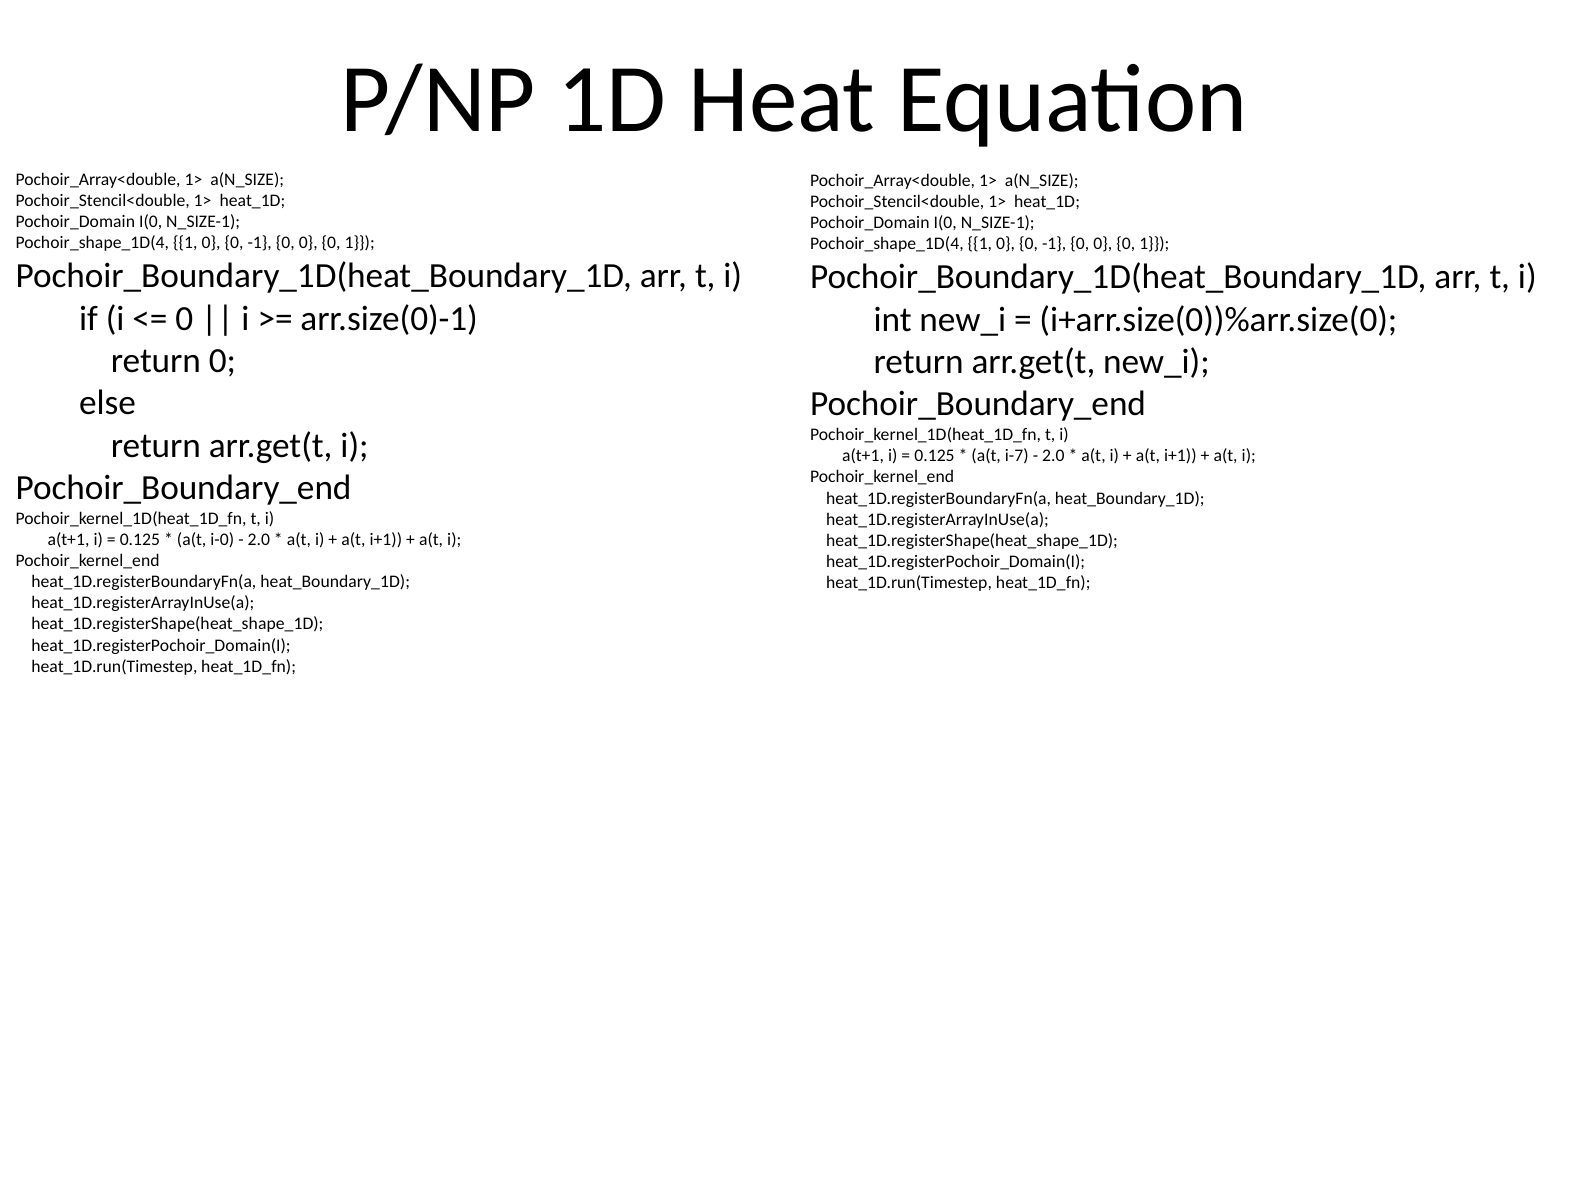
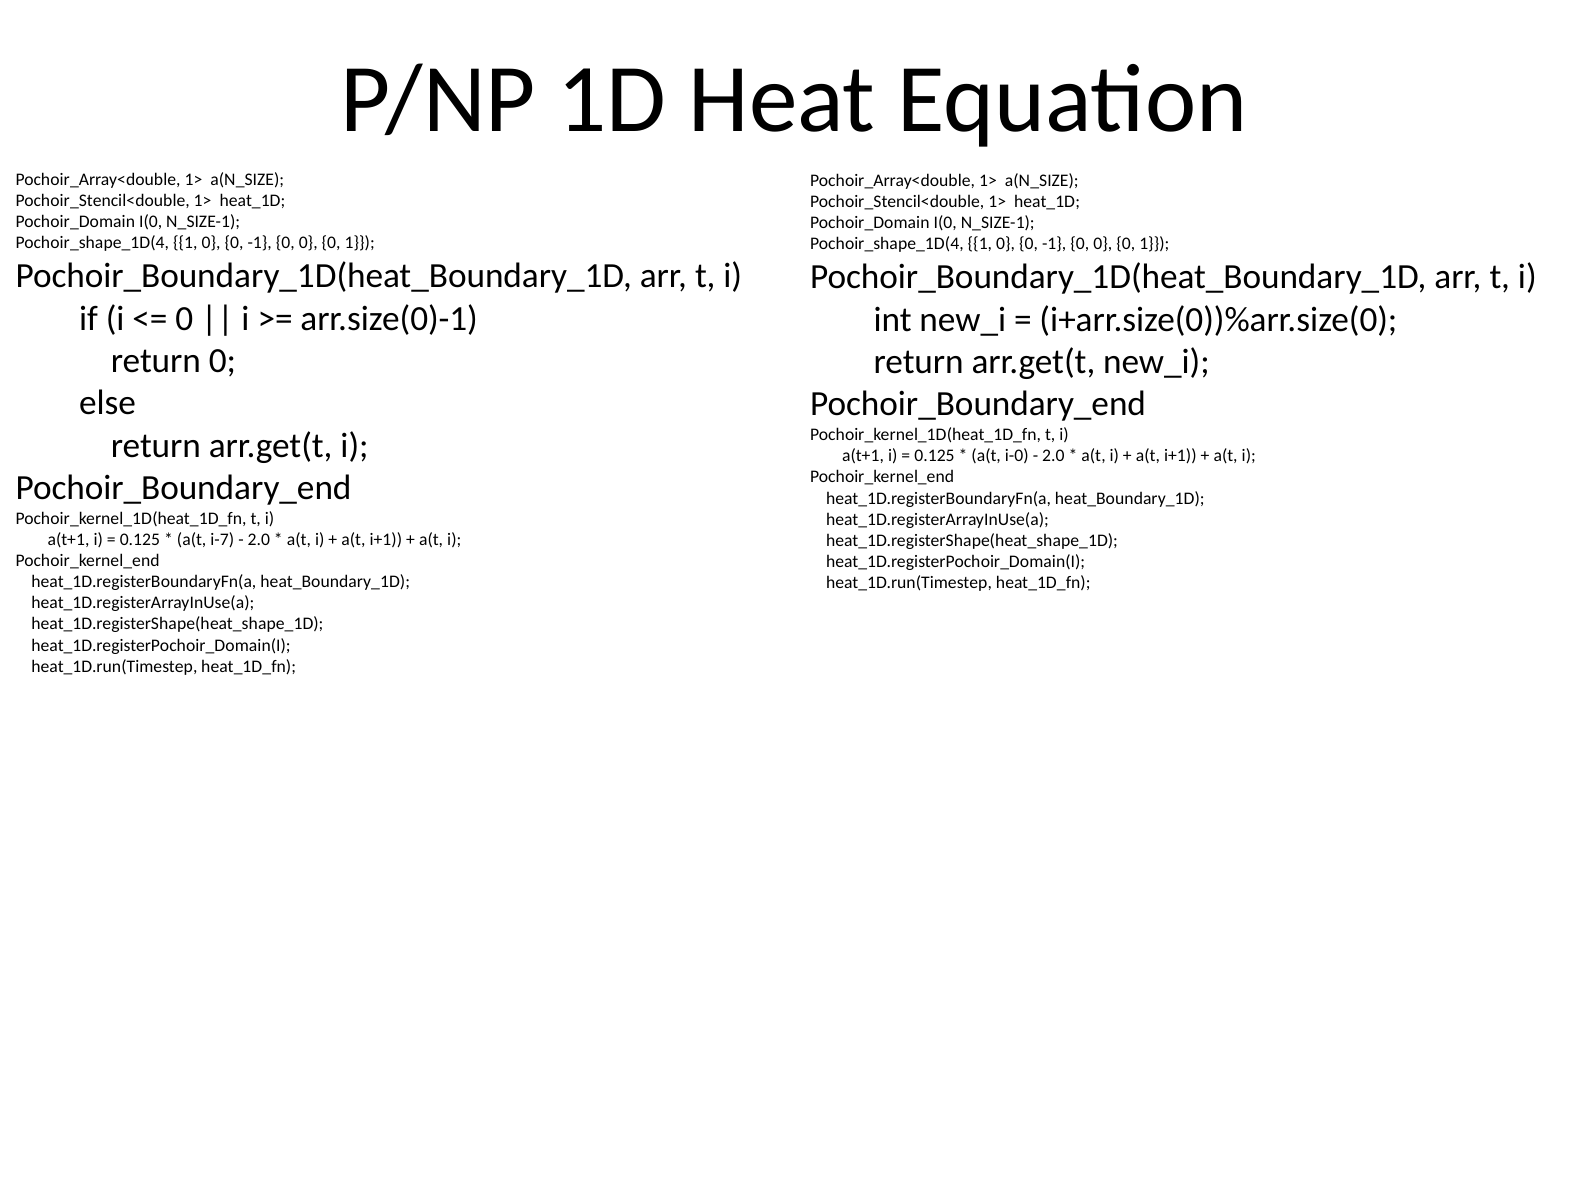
i-7: i-7 -> i-0
i-0: i-0 -> i-7
